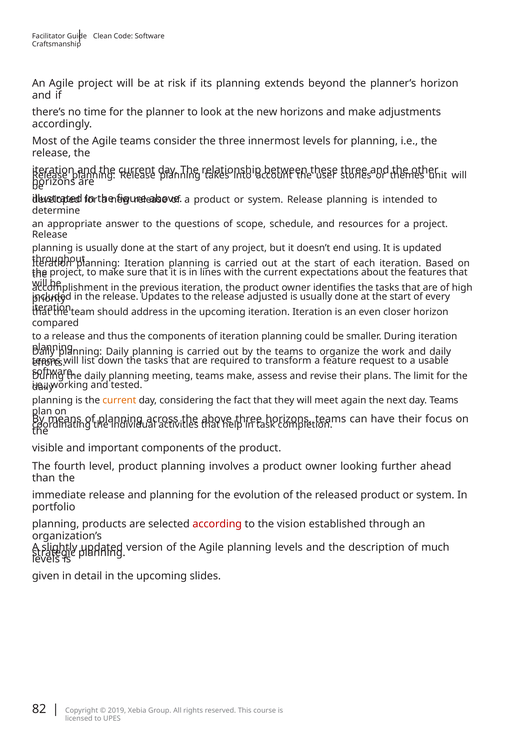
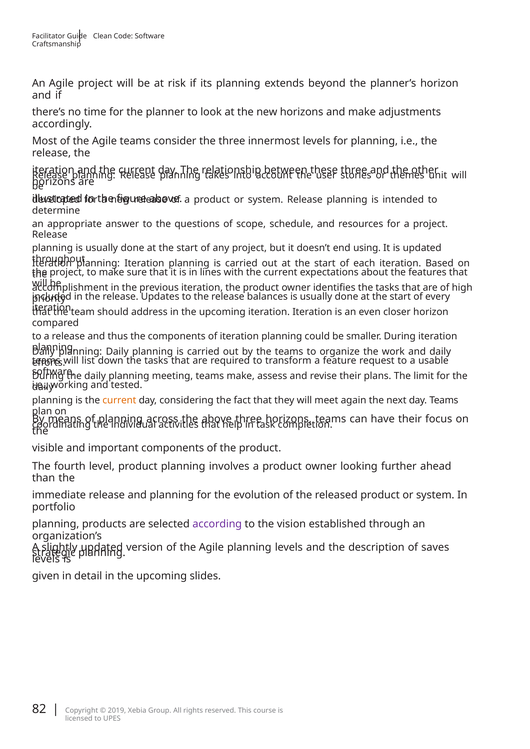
adjusted: adjusted -> balances
according colour: red -> purple
much: much -> saves
